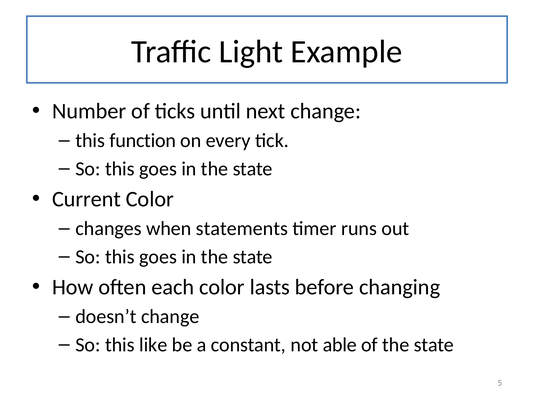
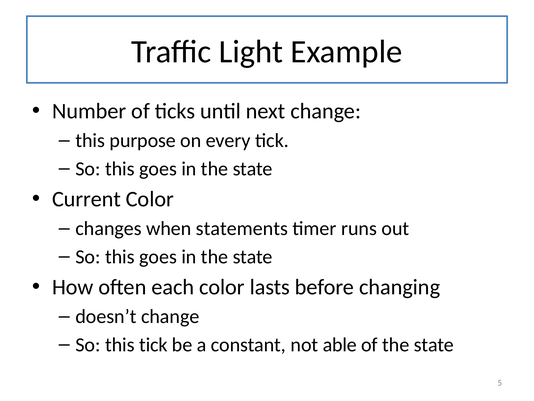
function: function -> purpose
this like: like -> tick
